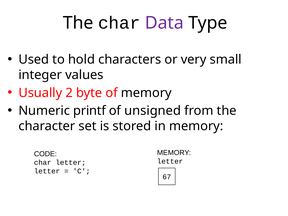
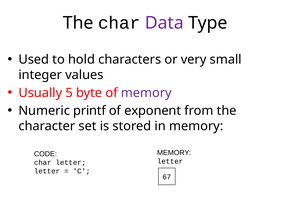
2: 2 -> 5
memory at (146, 93) colour: black -> purple
unsigned: unsigned -> exponent
